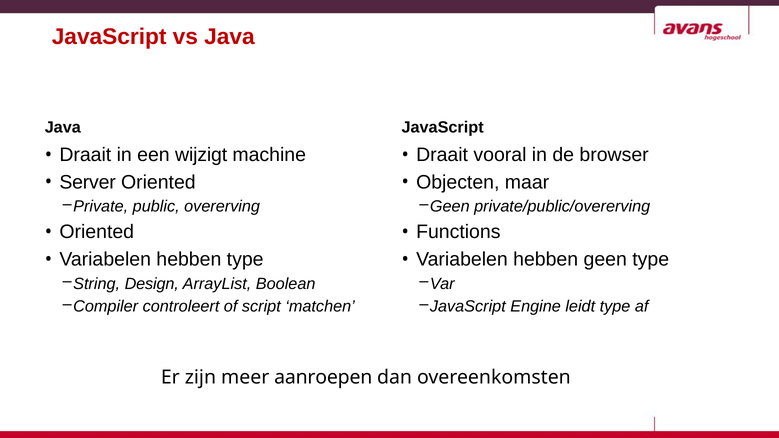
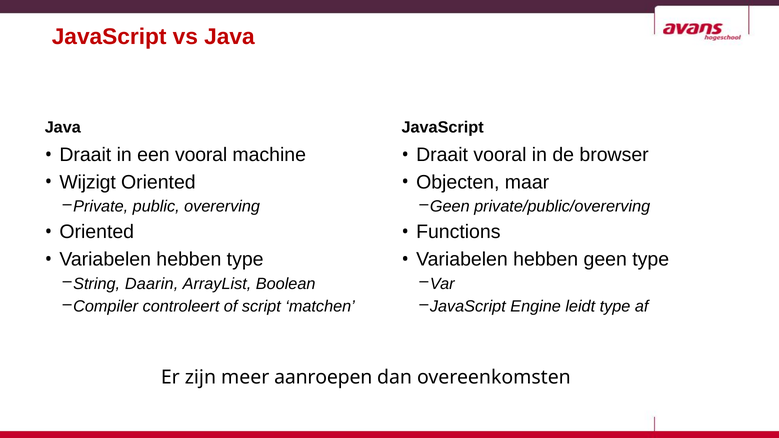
een wijzigt: wijzigt -> vooral
Server: Server -> Wijzigt
Design: Design -> Daarin
